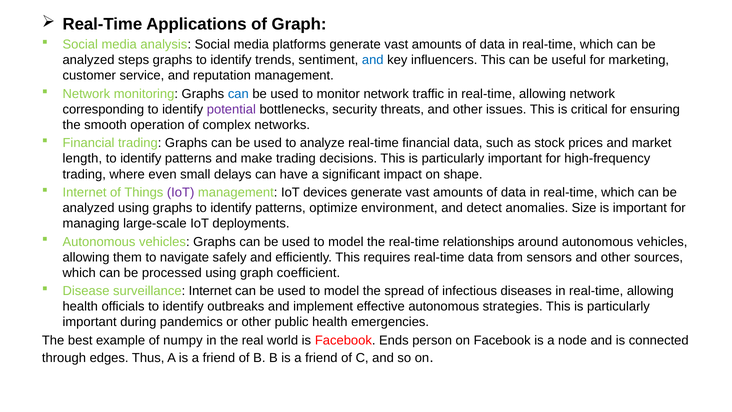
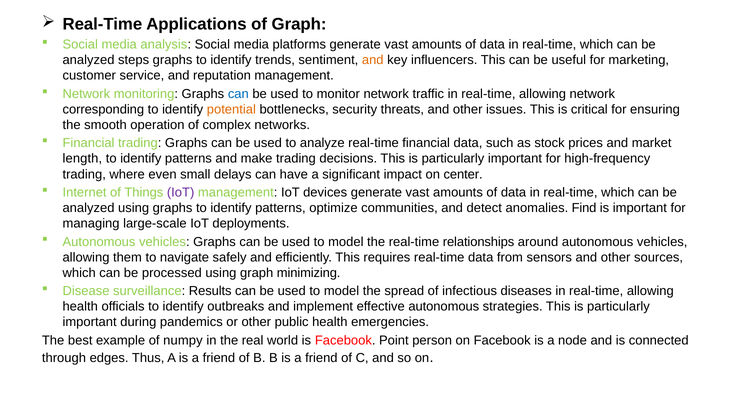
and at (373, 60) colour: blue -> orange
potential colour: purple -> orange
shape: shape -> center
environment: environment -> communities
Size: Size -> Find
coefficient: coefficient -> minimizing
surveillance Internet: Internet -> Results
Ends: Ends -> Point
